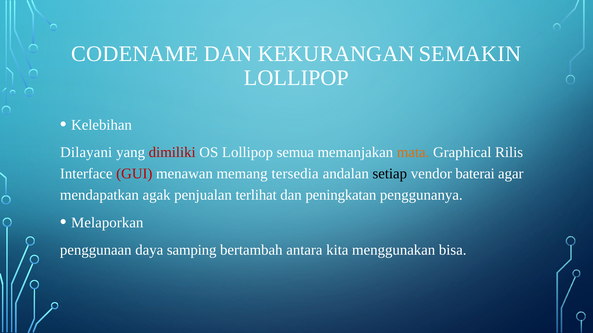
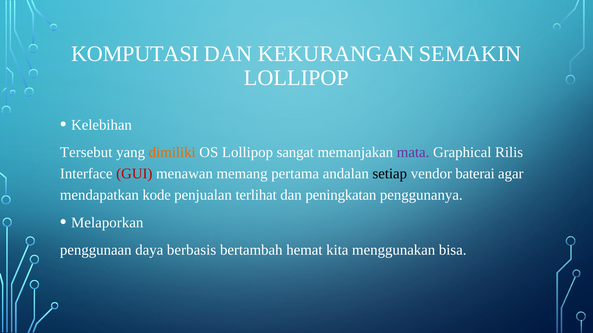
CODENAME: CODENAME -> KOMPUTASI
Dilayani: Dilayani -> Tersebut
dimiliki colour: red -> orange
semua: semua -> sangat
mata colour: orange -> purple
tersedia: tersedia -> pertama
agak: agak -> kode
samping: samping -> berbasis
antara: antara -> hemat
